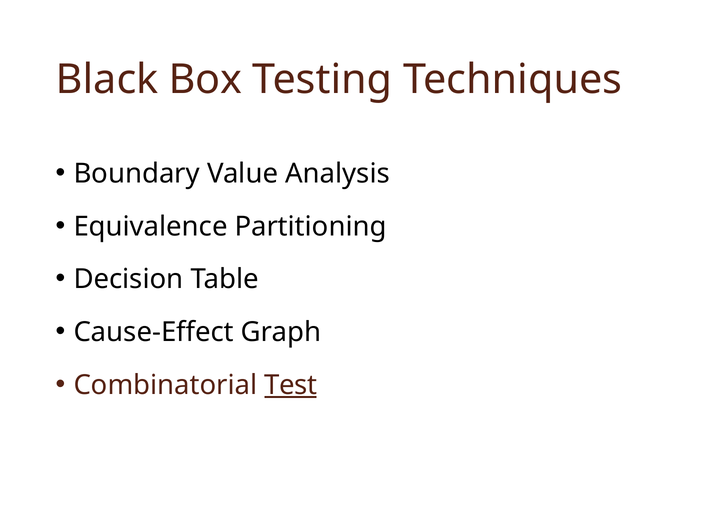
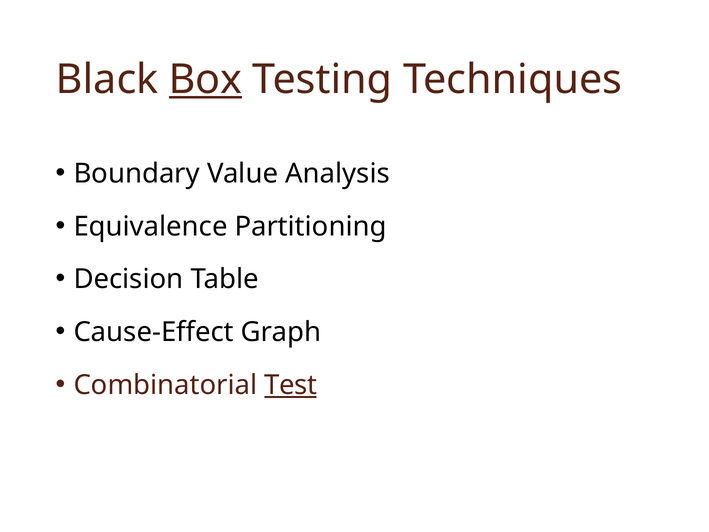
Box underline: none -> present
